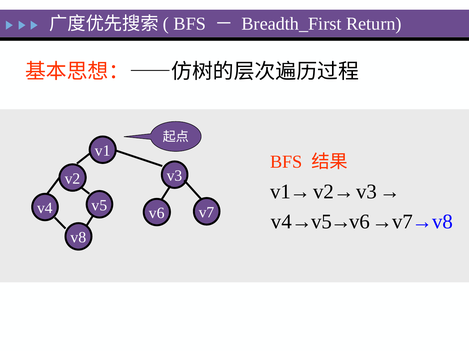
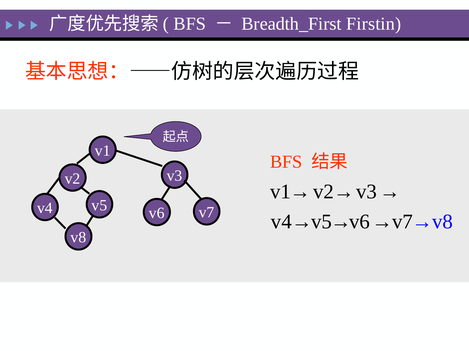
Return: Return -> Firstin
